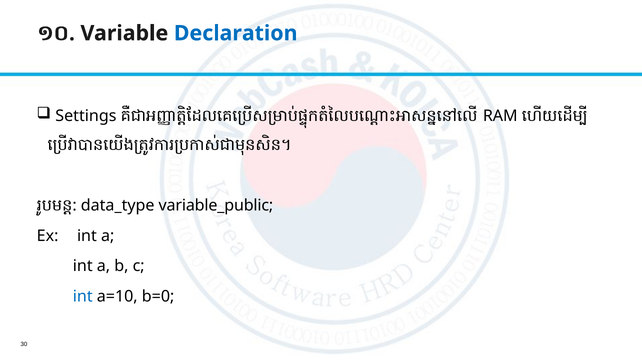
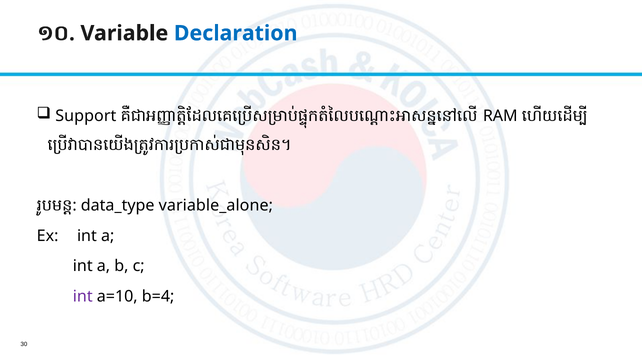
Settings: Settings -> Support
variable_public: variable_public -> variable_alone
int at (83, 296) colour: blue -> purple
b=0: b=0 -> b=4
